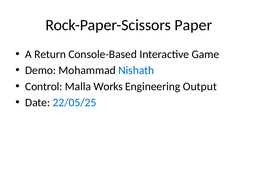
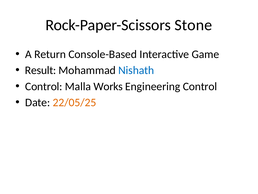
Paper: Paper -> Stone
Demo: Demo -> Result
Engineering Output: Output -> Control
22/05/25 colour: blue -> orange
